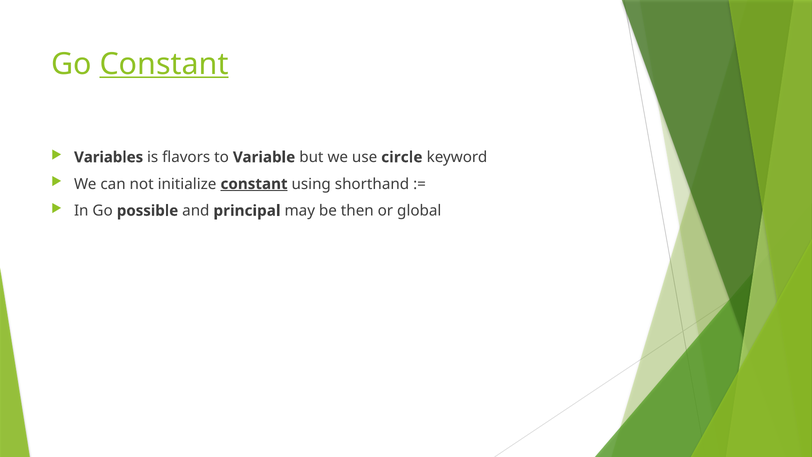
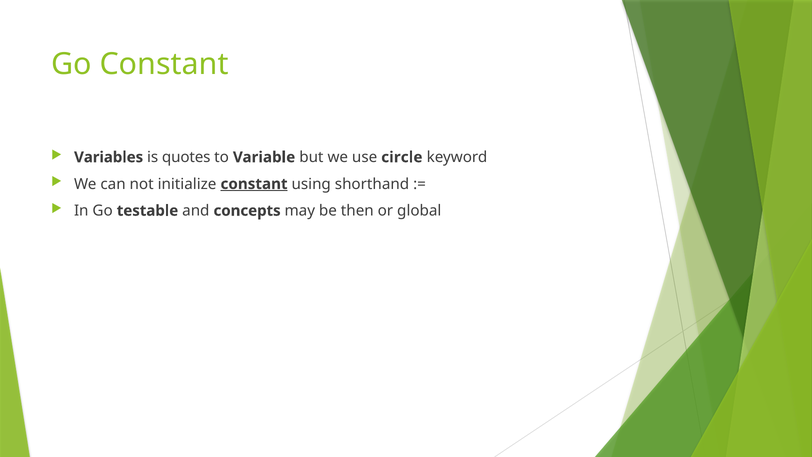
Constant at (164, 64) underline: present -> none
flavors: flavors -> quotes
possible: possible -> testable
principal: principal -> concepts
